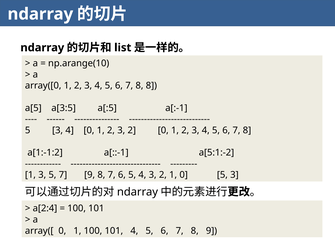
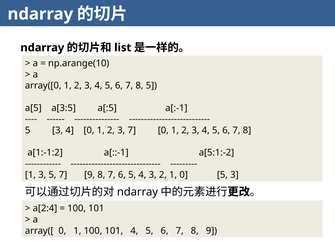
8 8: 8 -> 5
2 3 2: 2 -> 7
